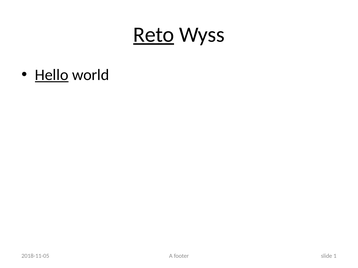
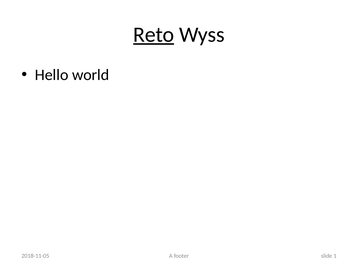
Hello underline: present -> none
